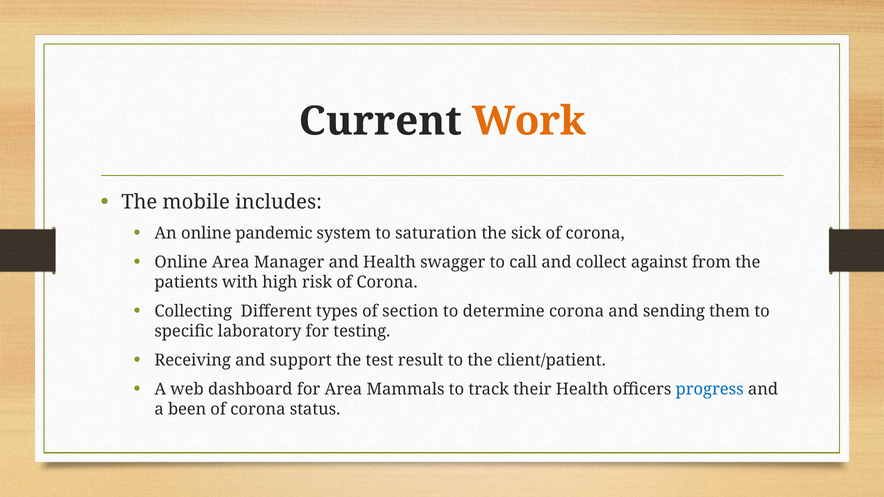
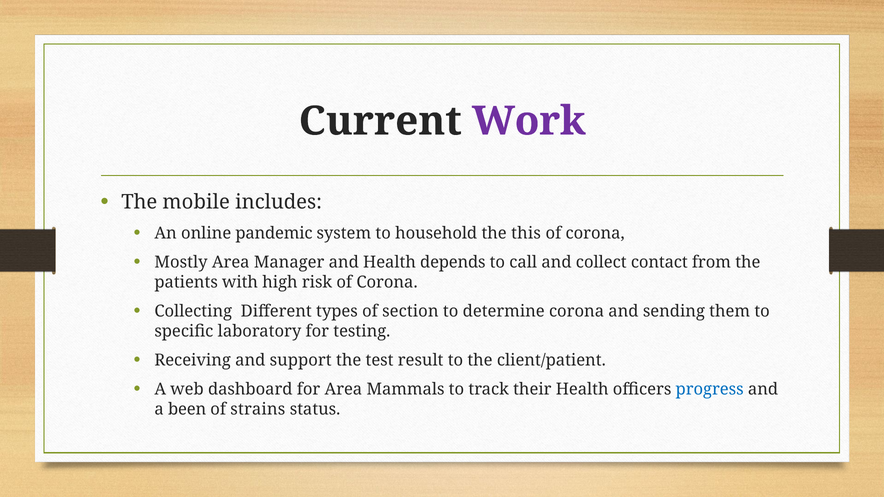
Work colour: orange -> purple
saturation: saturation -> household
sick: sick -> this
Online at (181, 262): Online -> Mostly
swagger: swagger -> depends
against: against -> contact
corona at (258, 409): corona -> strains
